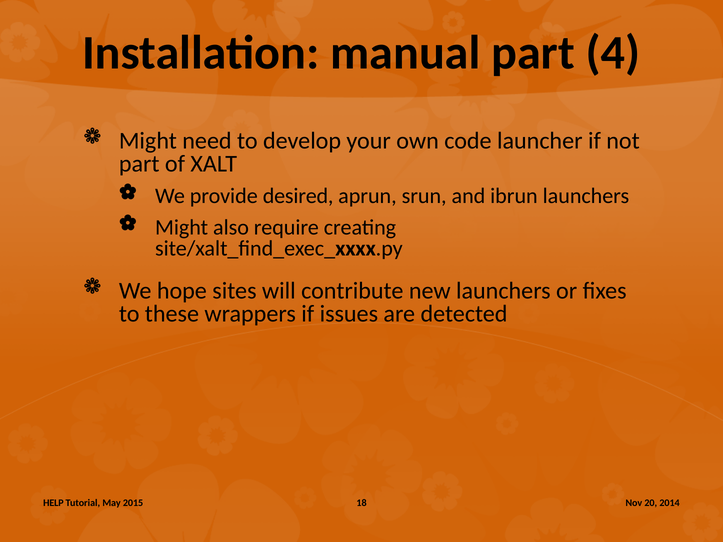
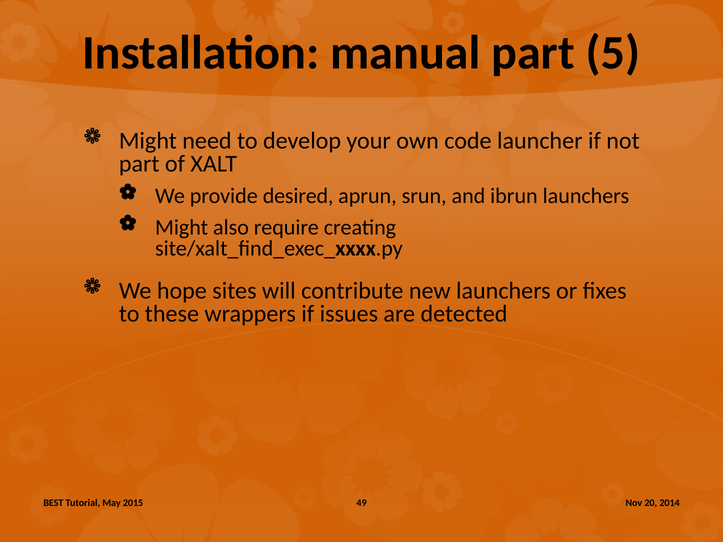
4: 4 -> 5
HELP: HELP -> BEST
18: 18 -> 49
